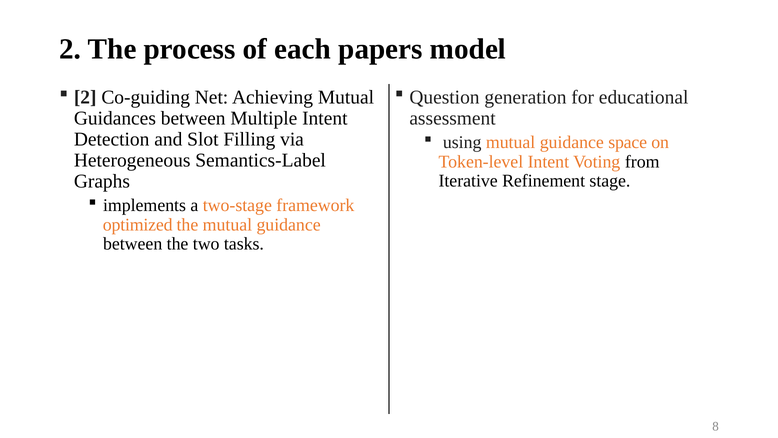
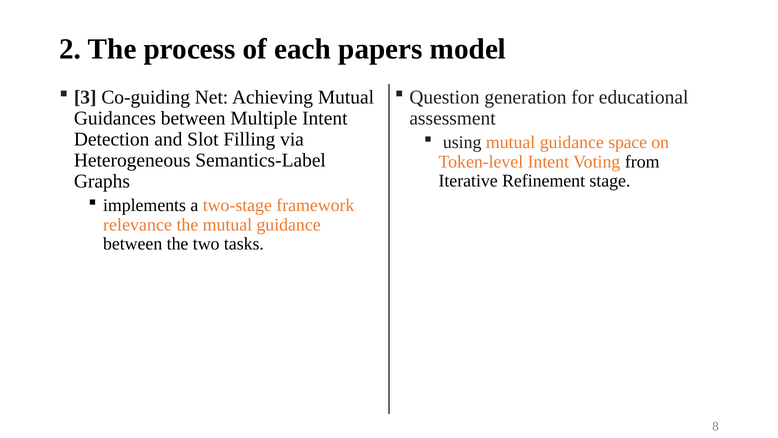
2 at (85, 97): 2 -> 3
optimized: optimized -> relevance
